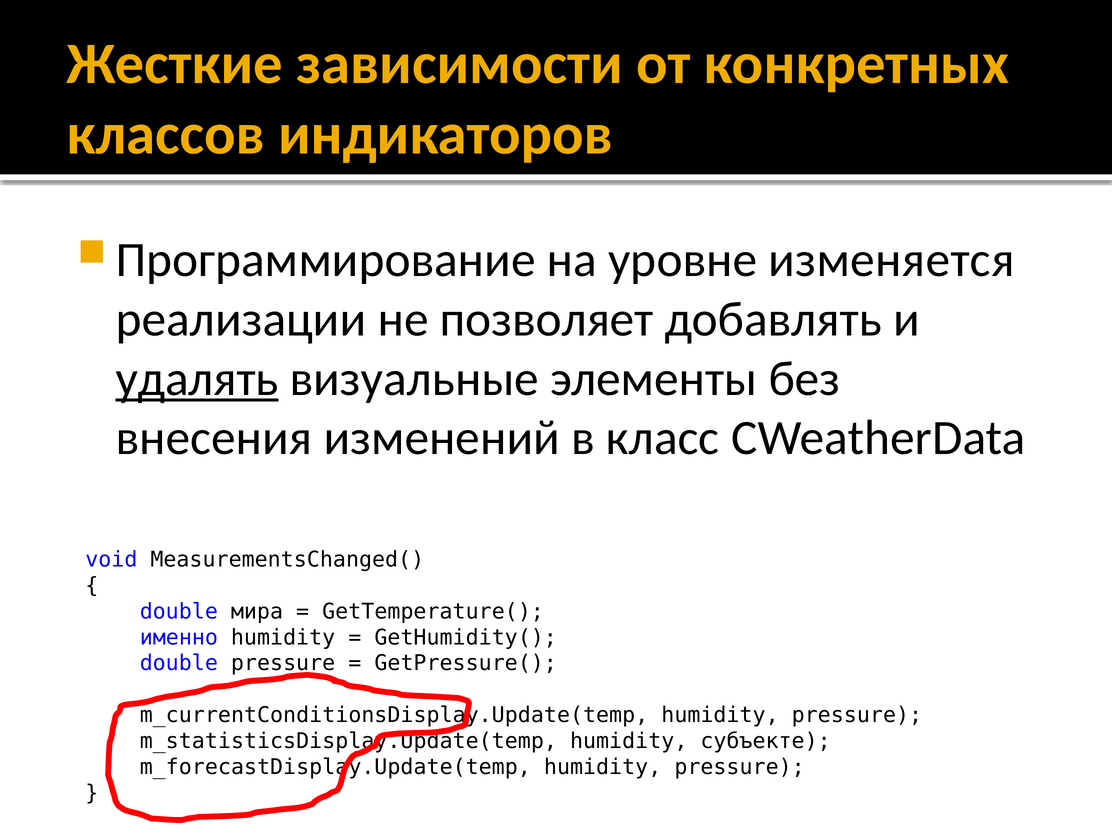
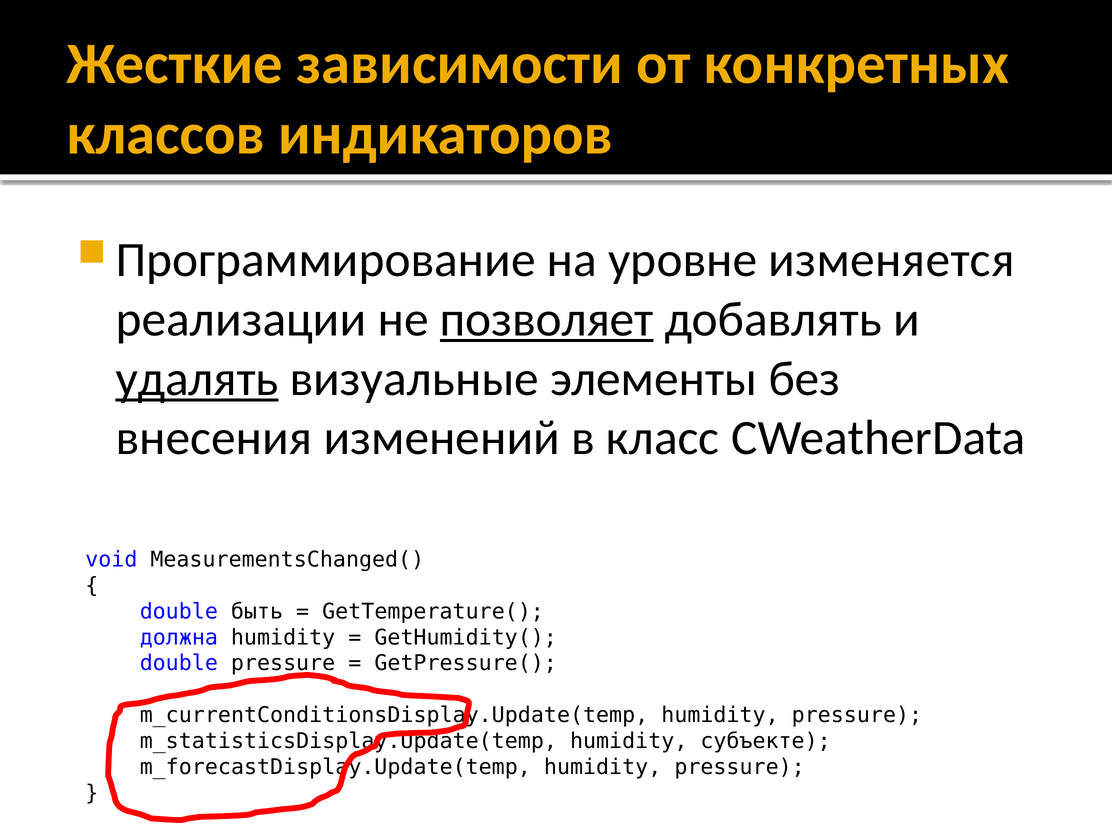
позволяет underline: none -> present
мира: мира -> быть
именно: именно -> должна
